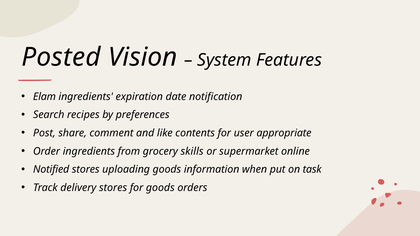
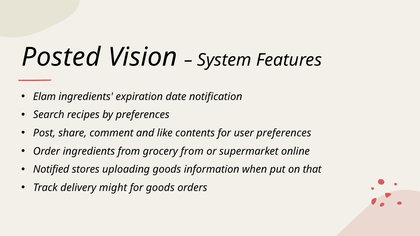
user appropriate: appropriate -> preferences
grocery skills: skills -> from
task: task -> that
delivery stores: stores -> might
